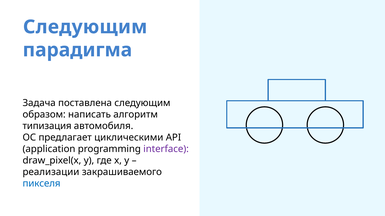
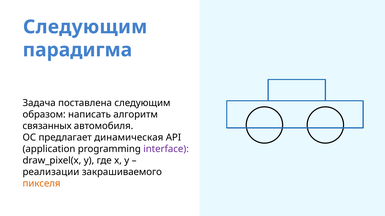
типизация: типизация -> связанных
циклическими: циклическими -> динамическая
пикселя colour: blue -> orange
